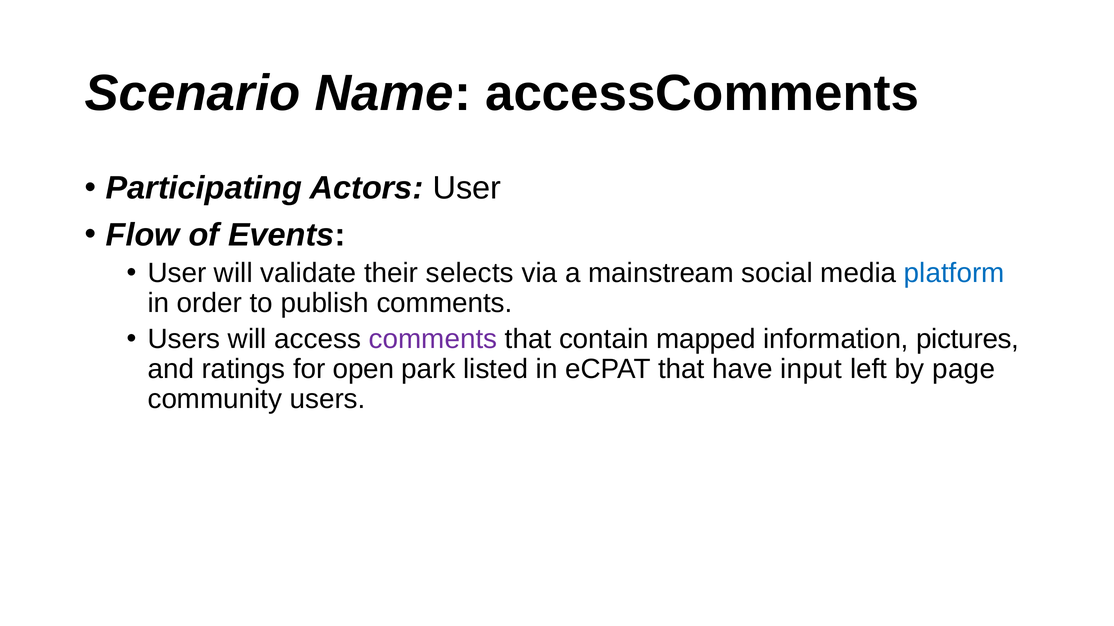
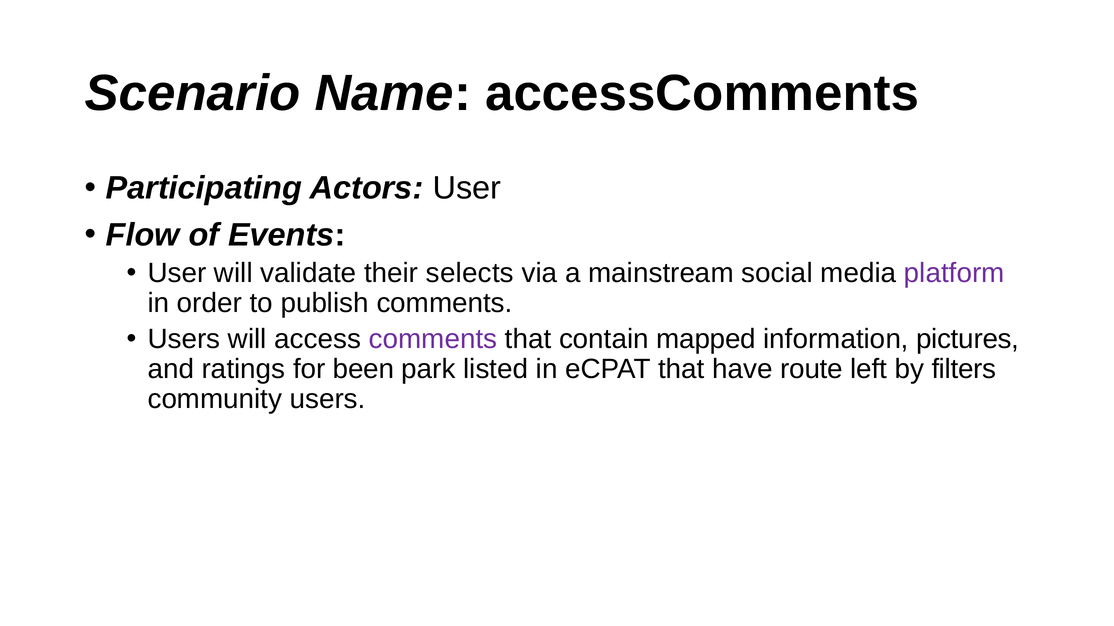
platform colour: blue -> purple
open: open -> been
input: input -> route
page: page -> filters
